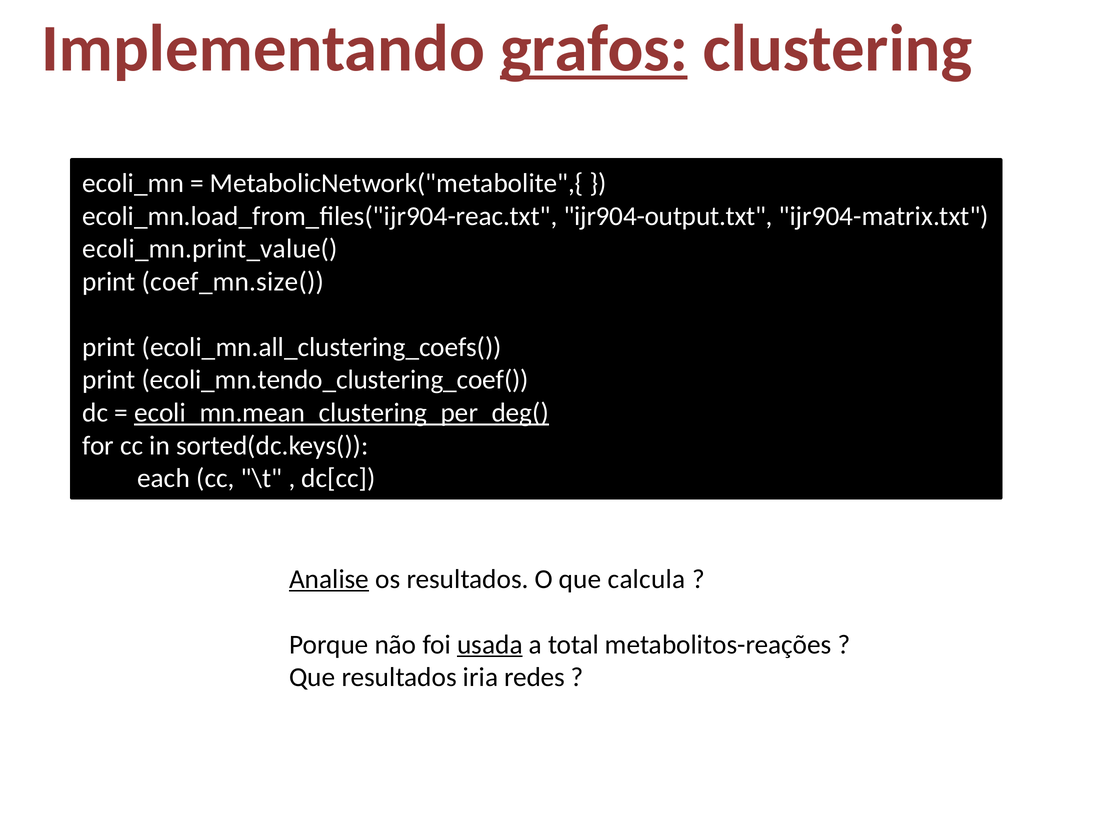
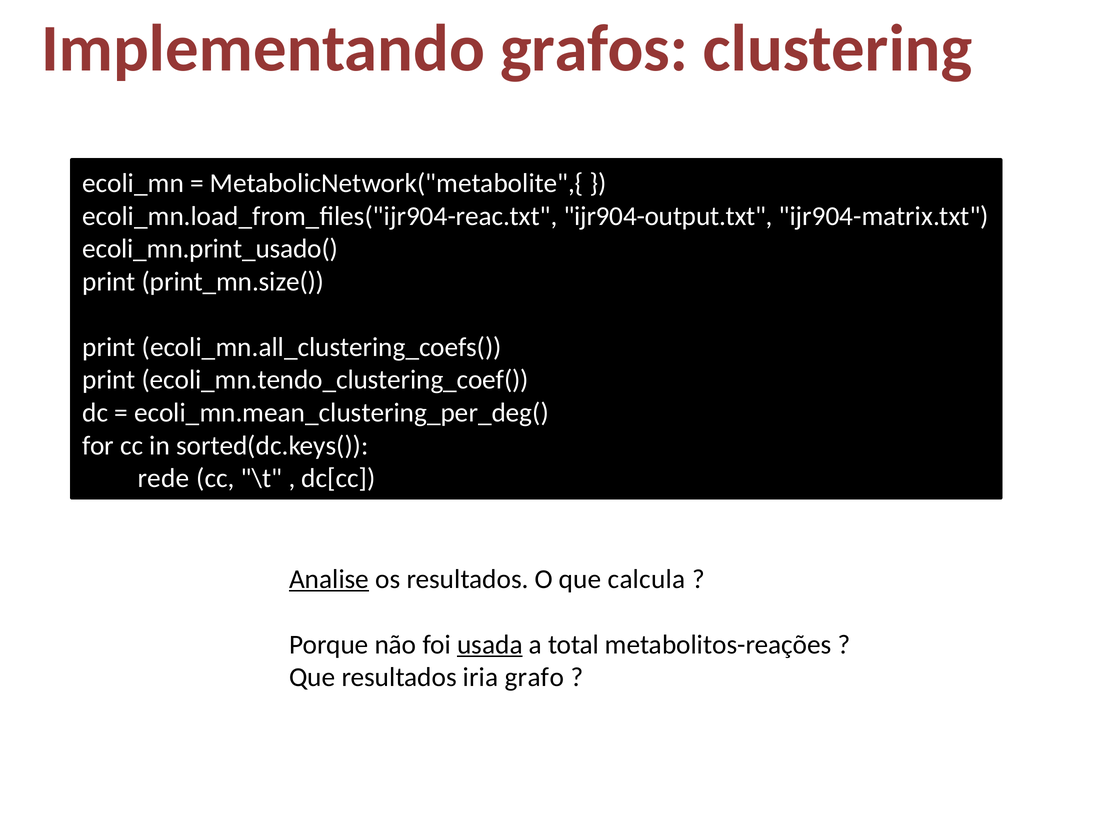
grafos underline: present -> none
ecoli_mn.print_value(: ecoli_mn.print_value( -> ecoli_mn.print_usado(
coef_mn.size(: coef_mn.size( -> print_mn.size(
ecoli_mn.mean_clustering_per_deg( underline: present -> none
each: each -> rede
redes: redes -> grafo
